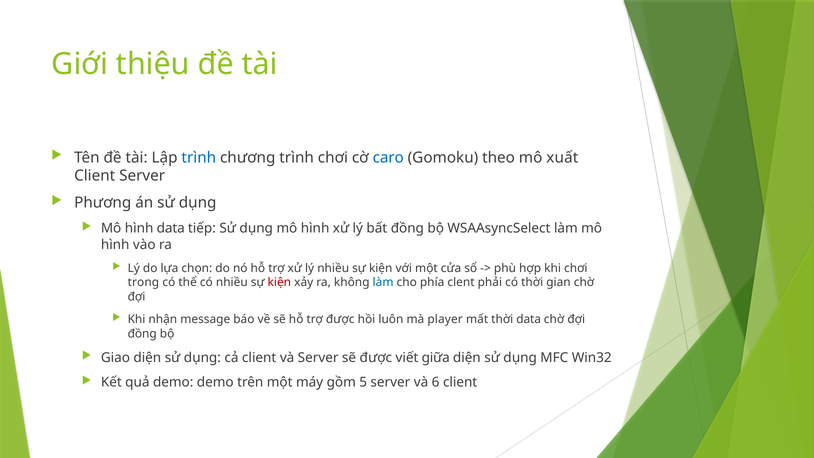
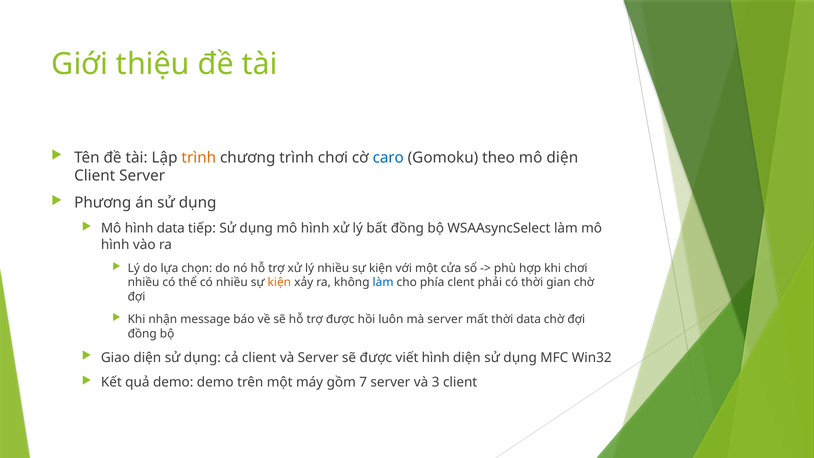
trình at (199, 158) colour: blue -> orange
mô xuất: xuất -> diện
trong at (143, 282): trong -> nhiều
kiện at (279, 282) colour: red -> orange
mà player: player -> server
viết giữa: giữa -> hình
5: 5 -> 7
6: 6 -> 3
